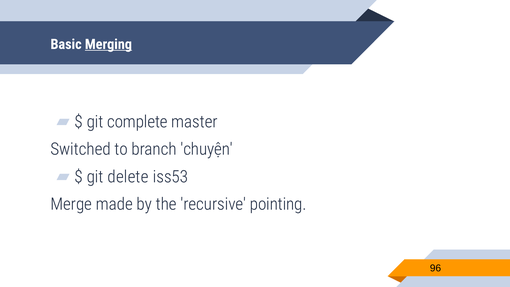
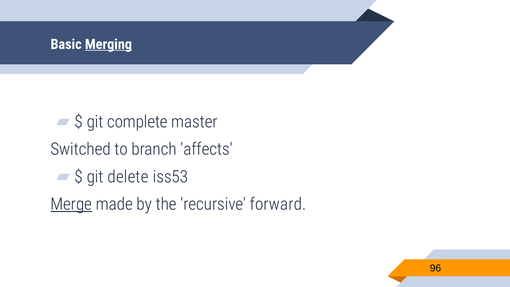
chuyện: chuyện -> affects
Merge underline: none -> present
pointing: pointing -> forward
